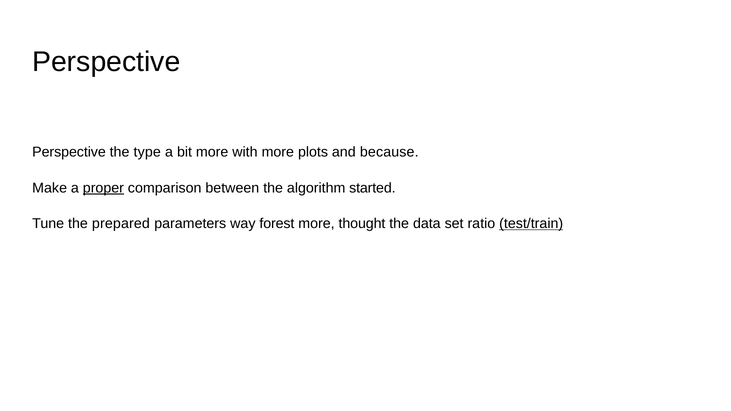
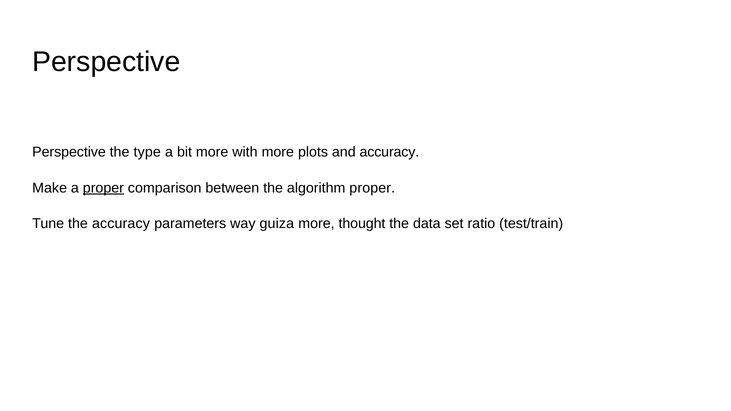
and because: because -> accuracy
algorithm started: started -> proper
the prepared: prepared -> accuracy
forest: forest -> guiza
test/train underline: present -> none
